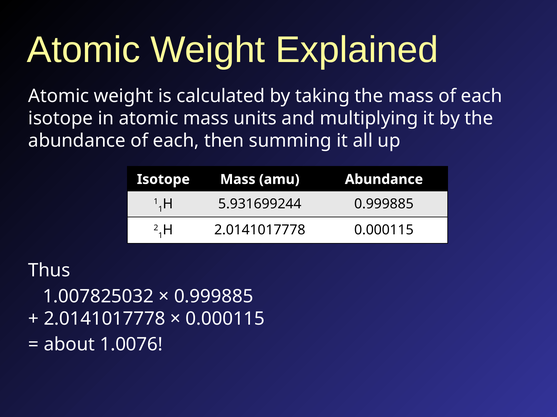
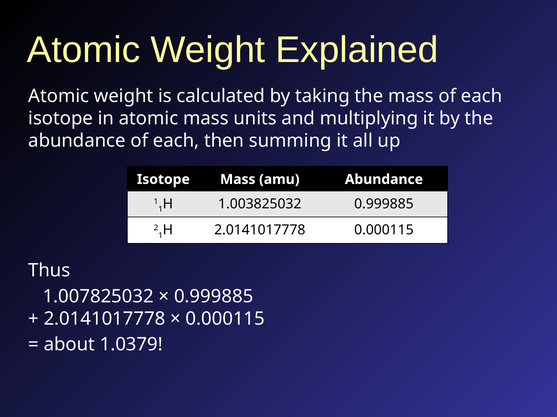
5.931699244: 5.931699244 -> 1.003825032
1.0076: 1.0076 -> 1.0379
